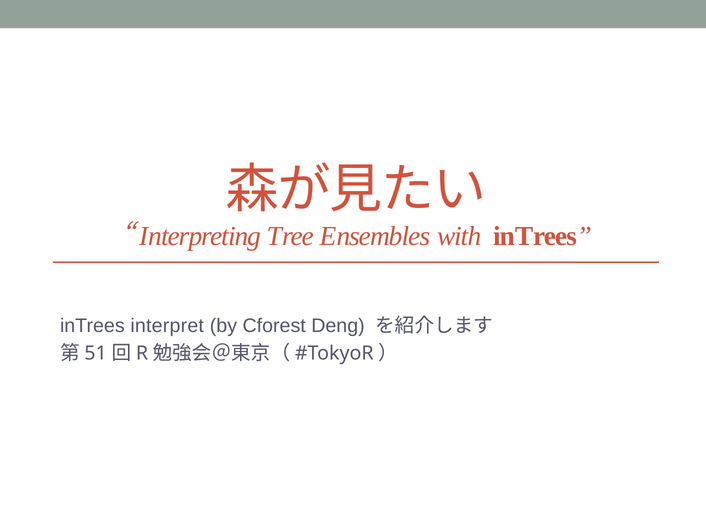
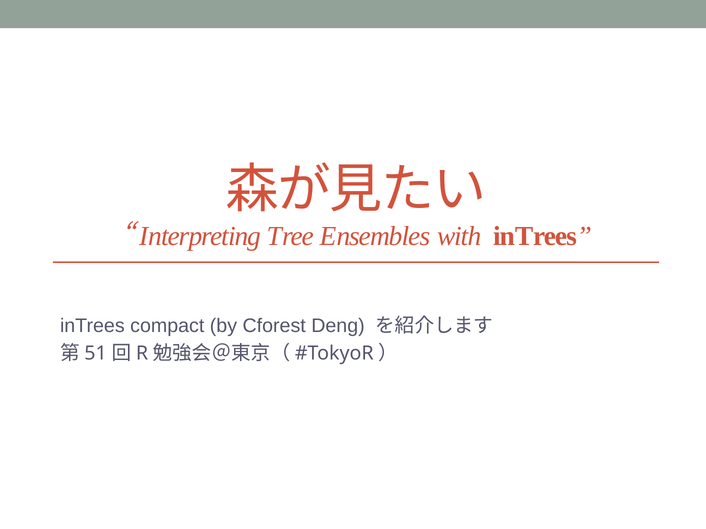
interpret: interpret -> compact
